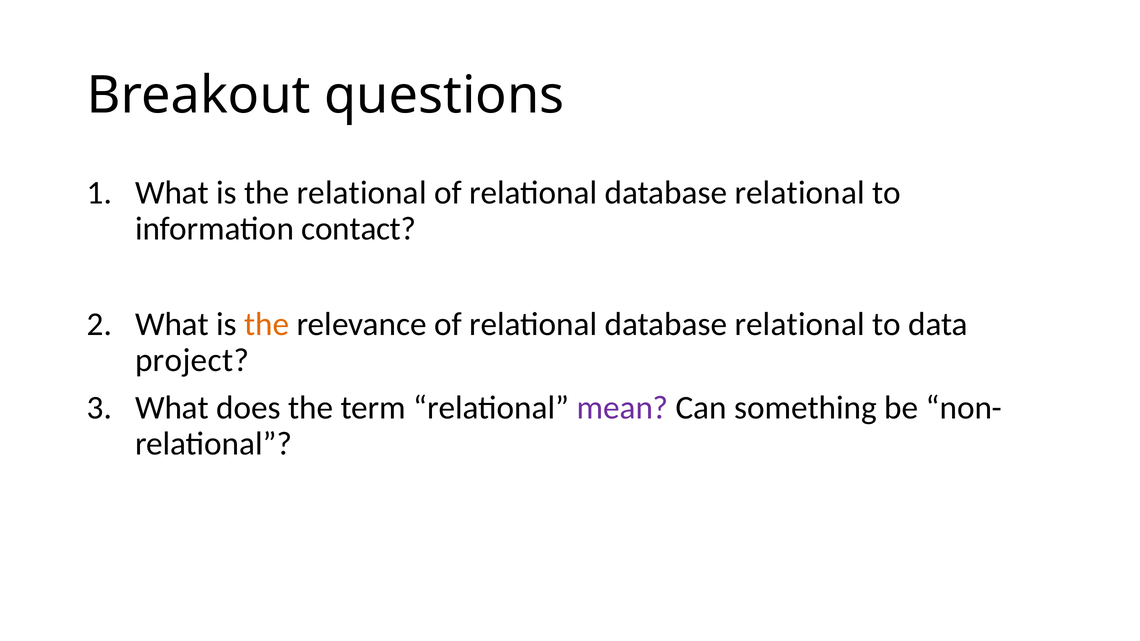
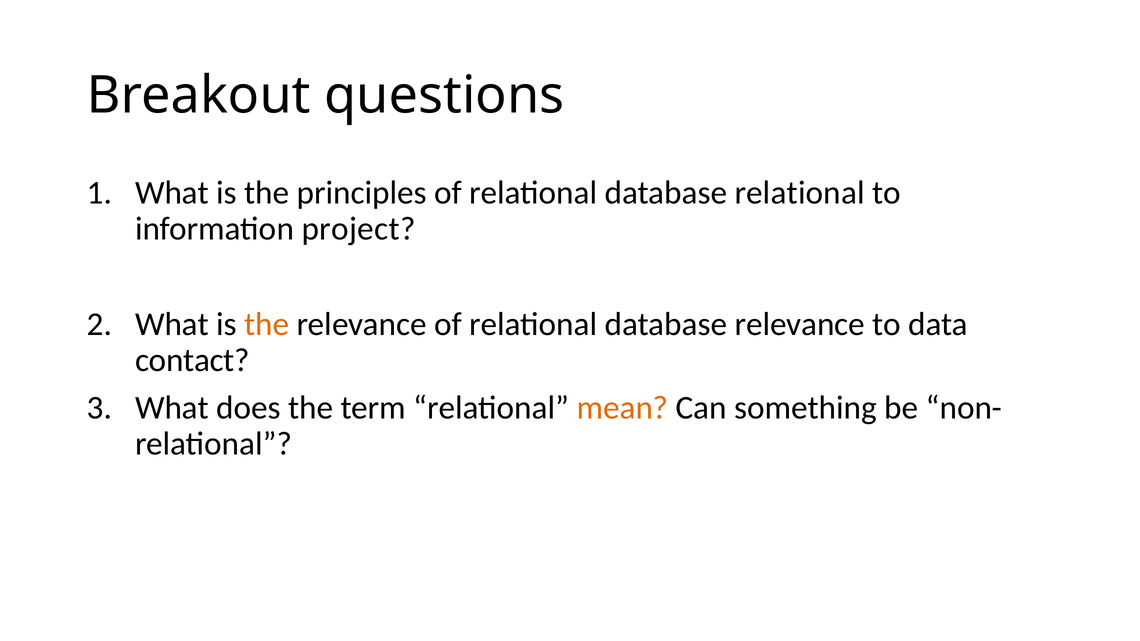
the relational: relational -> principles
contact: contact -> project
relational at (800, 324): relational -> relevance
project: project -> contact
mean colour: purple -> orange
